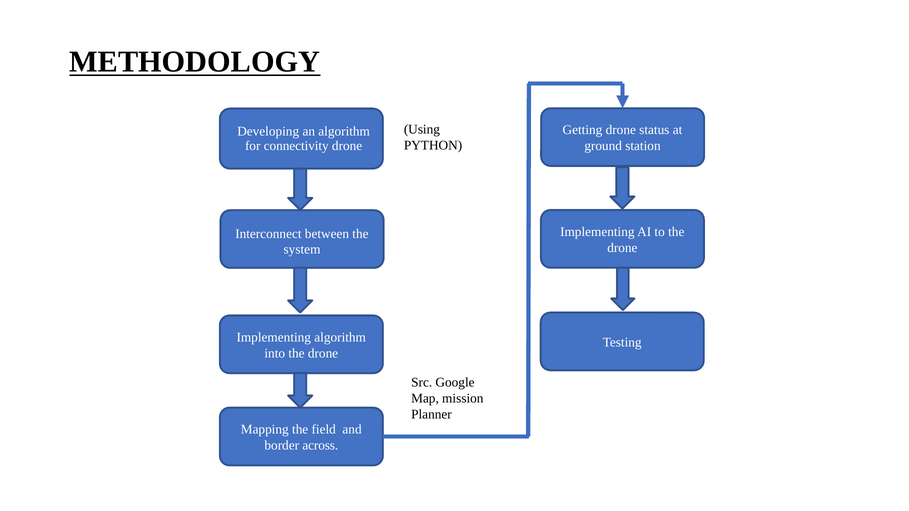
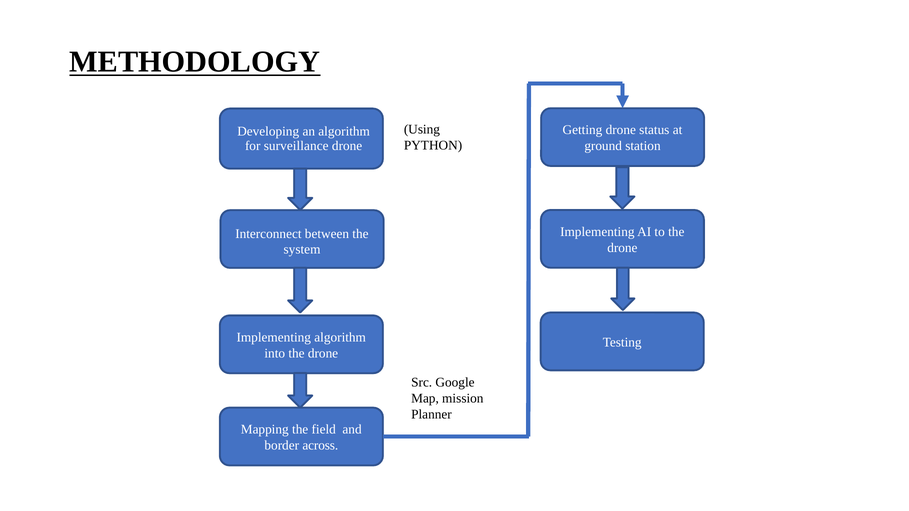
connectivity: connectivity -> surveillance
